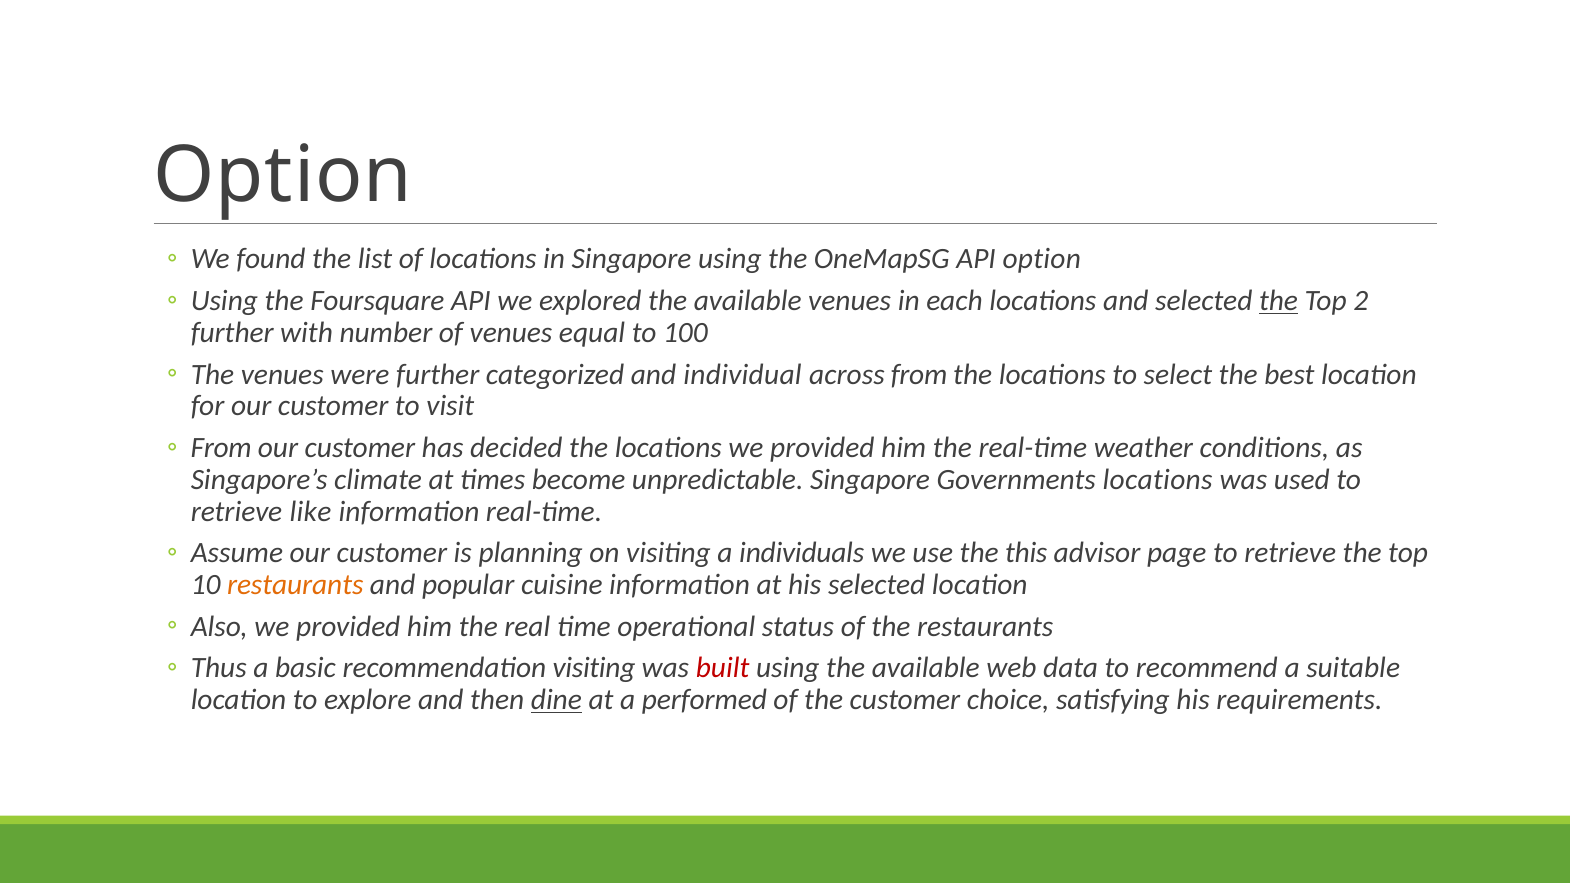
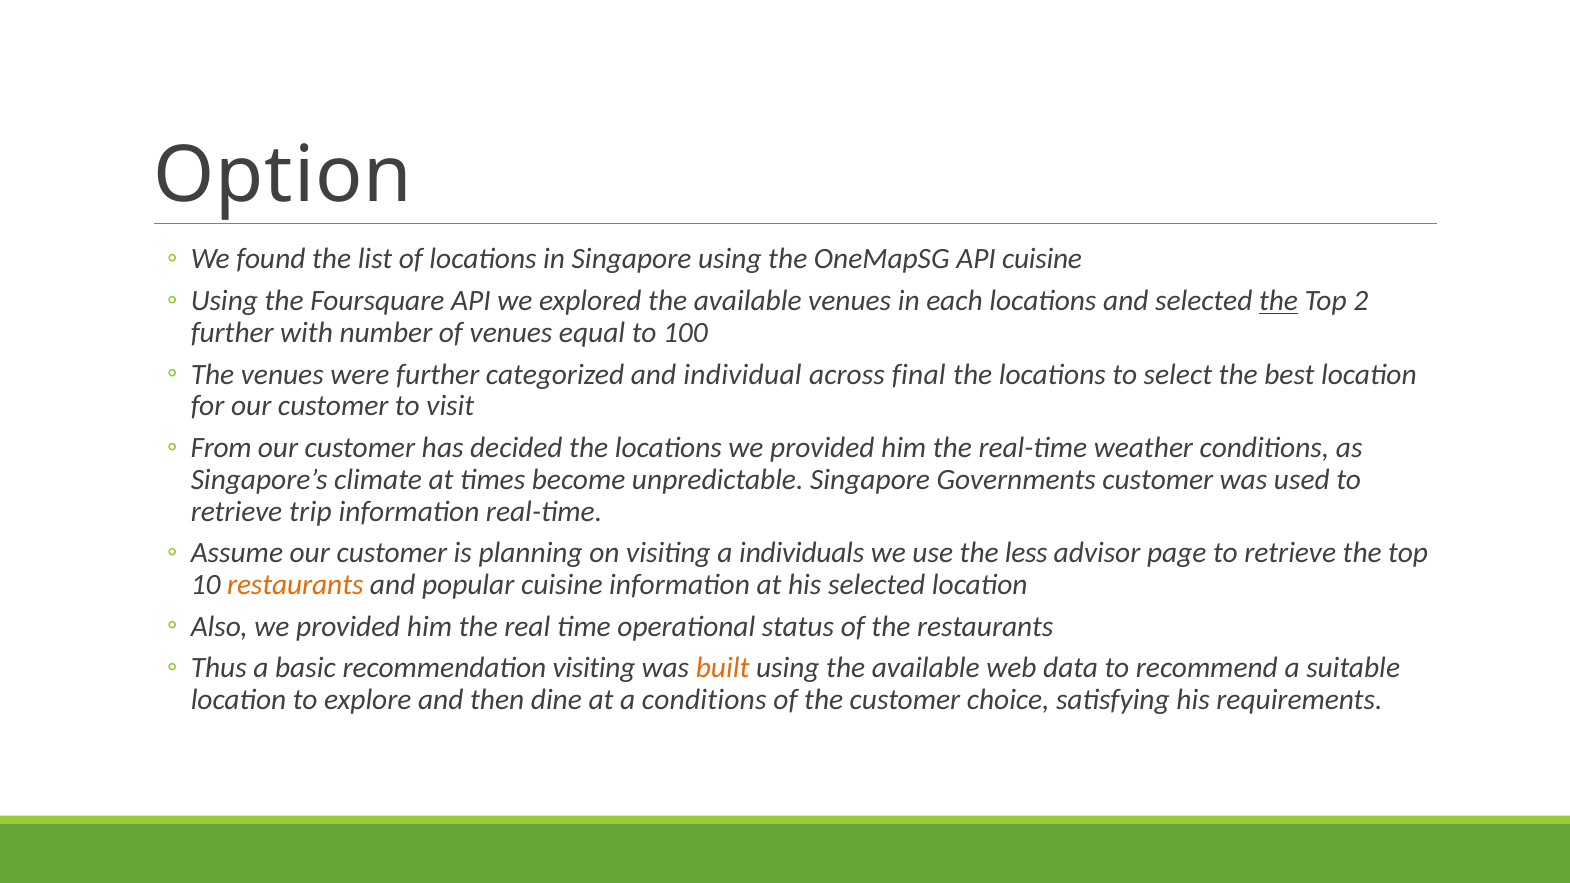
API option: option -> cuisine
across from: from -> final
Governments locations: locations -> customer
like: like -> trip
this: this -> less
built colour: red -> orange
dine underline: present -> none
a performed: performed -> conditions
